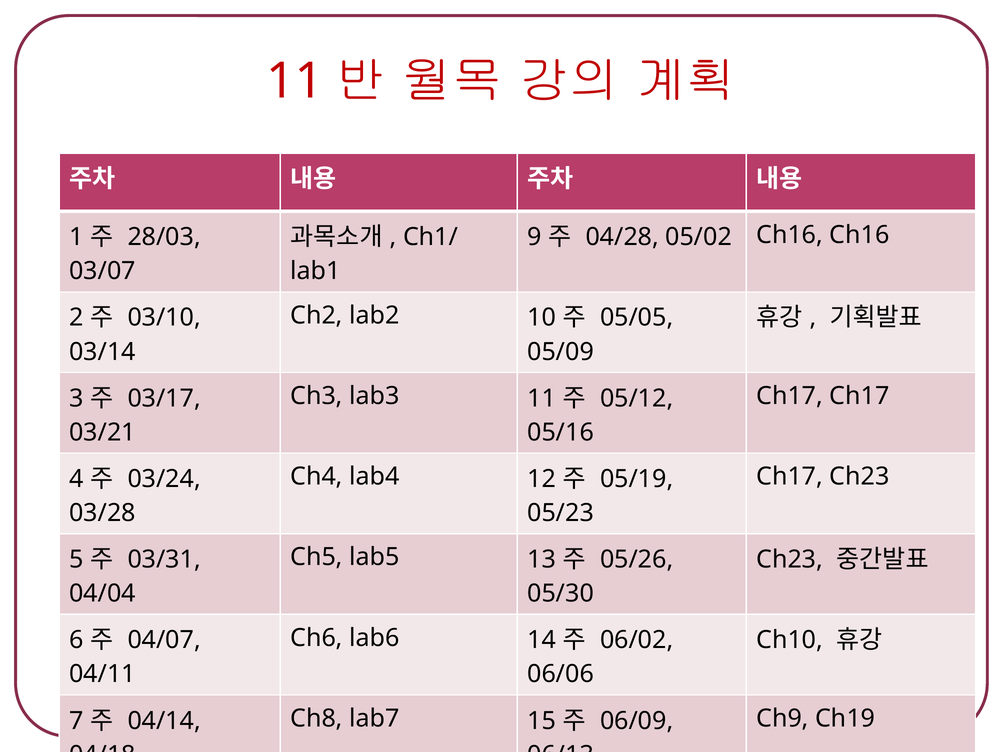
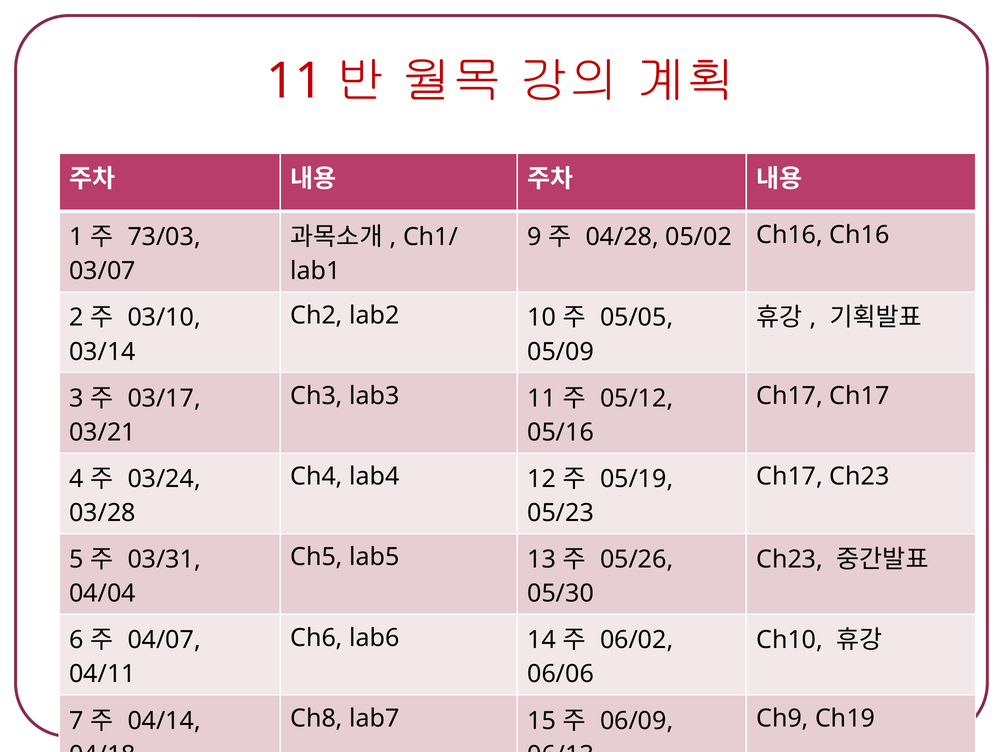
28/03: 28/03 -> 73/03
